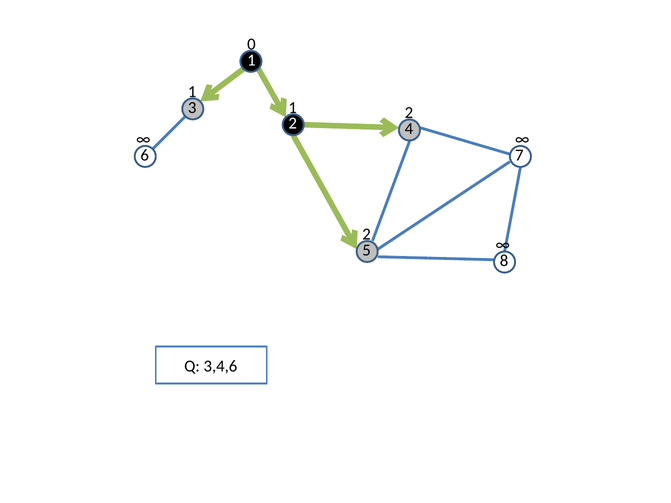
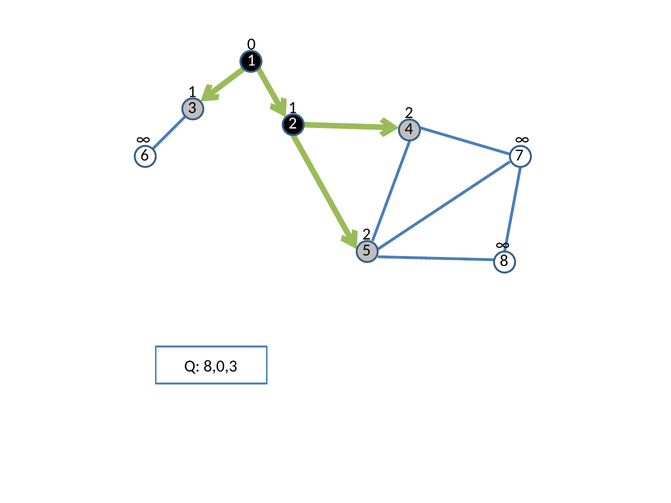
3,4,6: 3,4,6 -> 8,0,3
